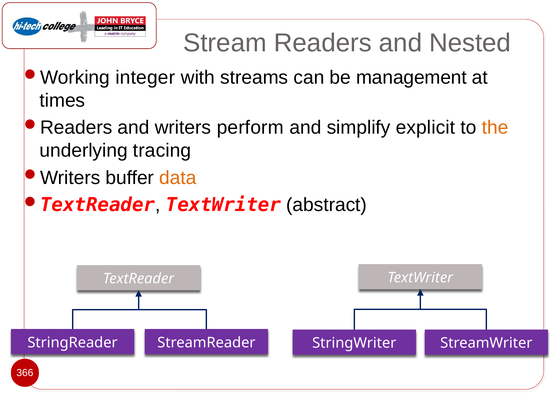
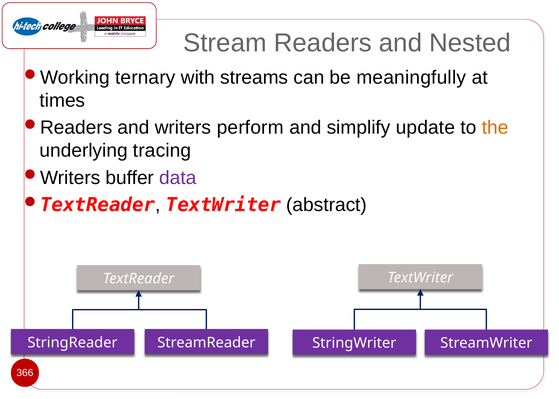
integer: integer -> ternary
management: management -> meaningfully
explicit: explicit -> update
data colour: orange -> purple
